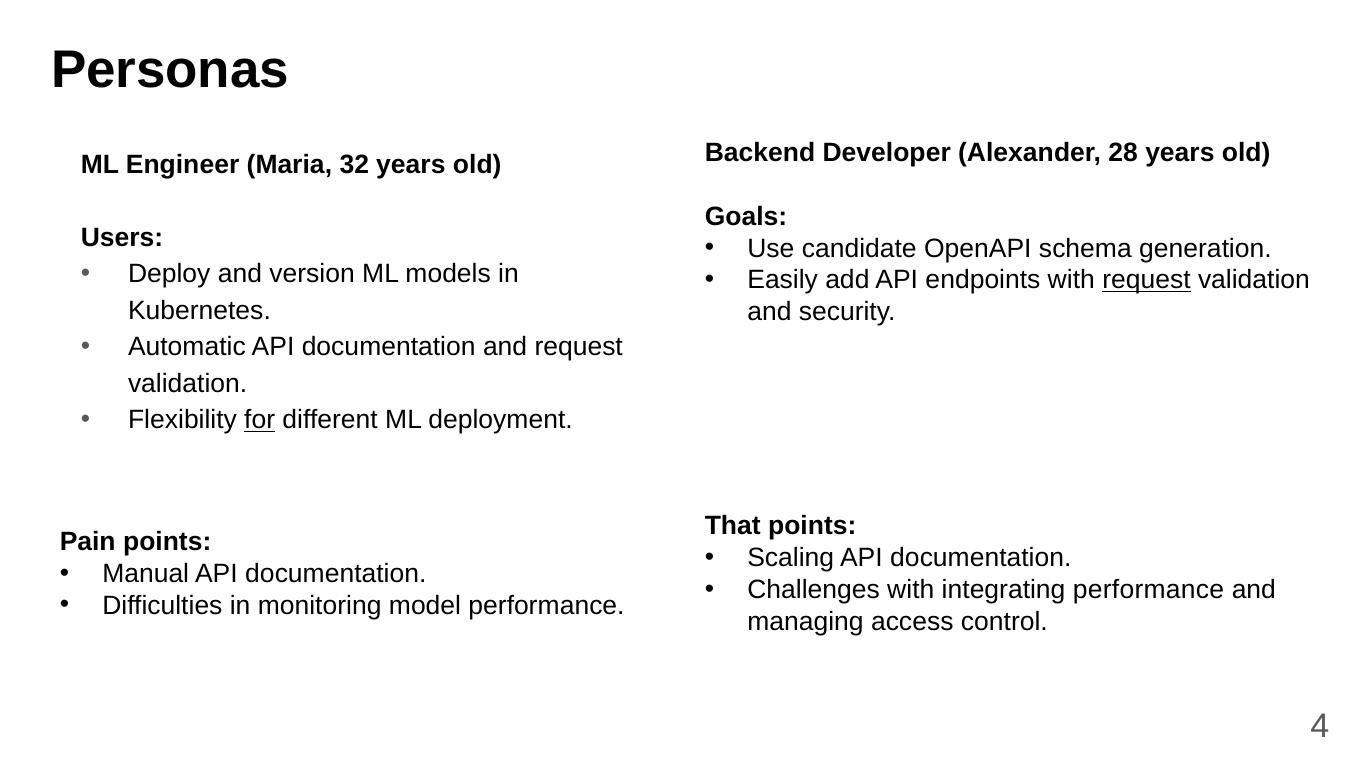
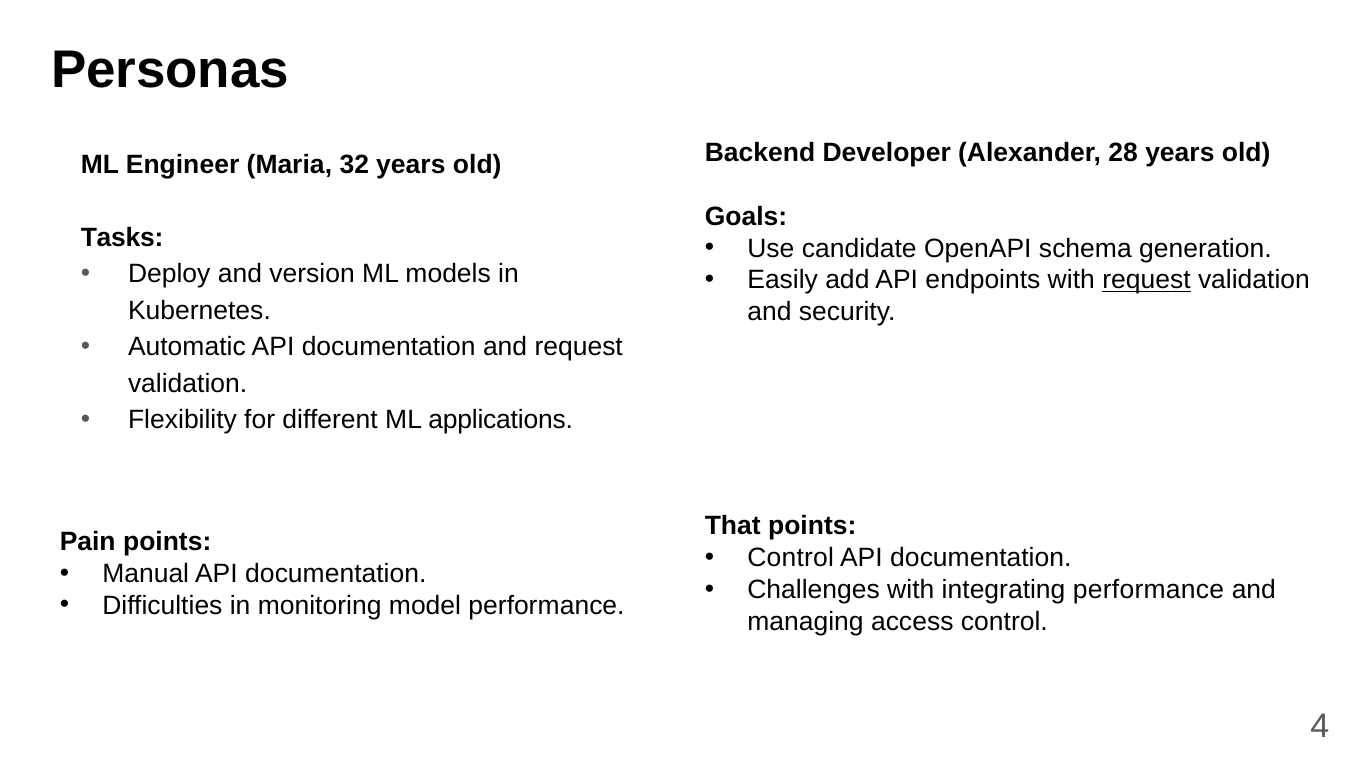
Users: Users -> Tasks
for underline: present -> none
deployment: deployment -> applications
Scaling at (791, 558): Scaling -> Control
